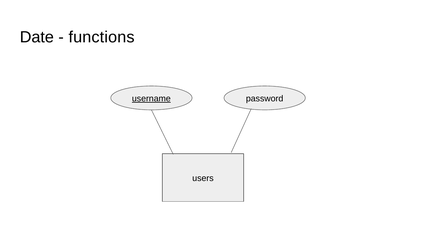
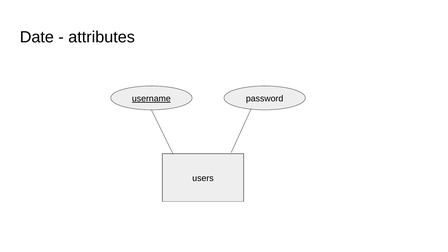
functions: functions -> attributes
